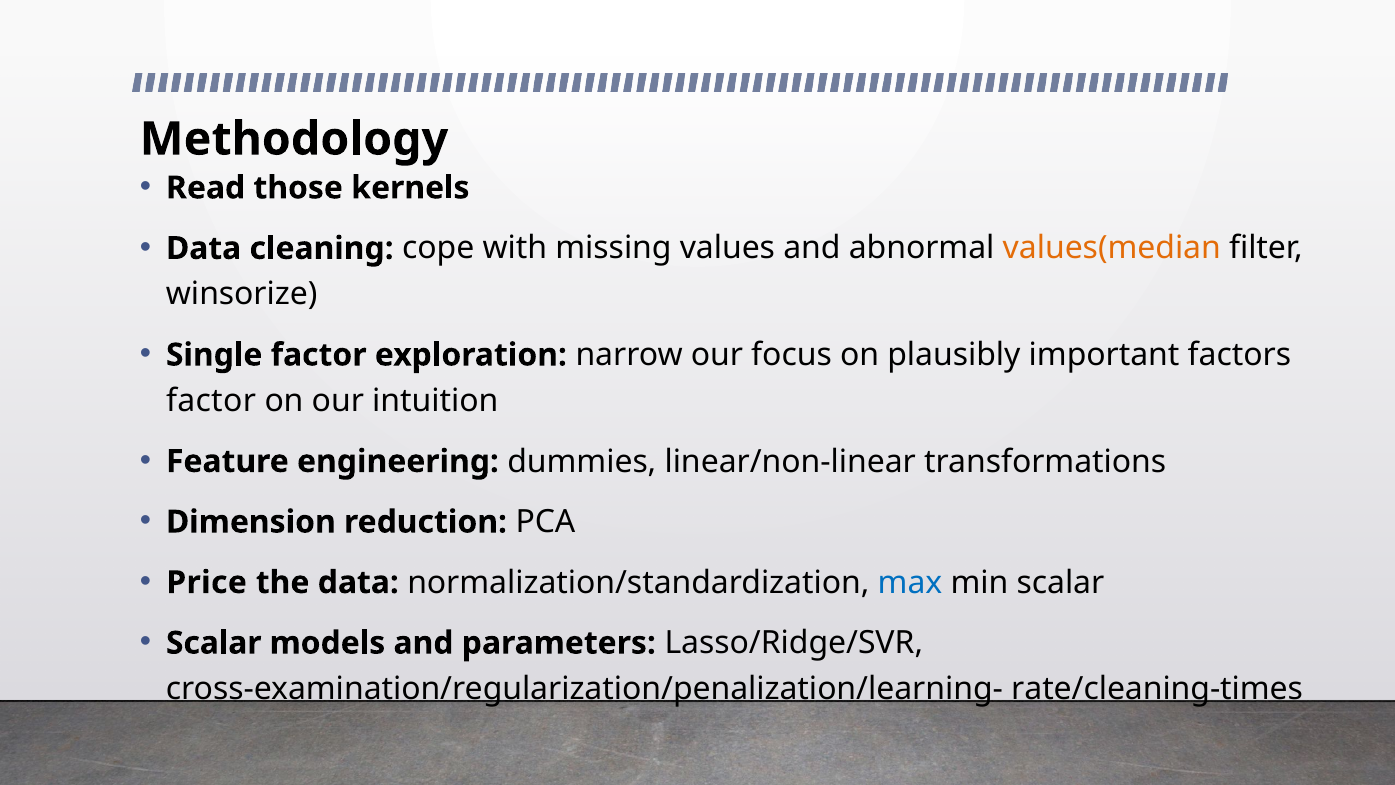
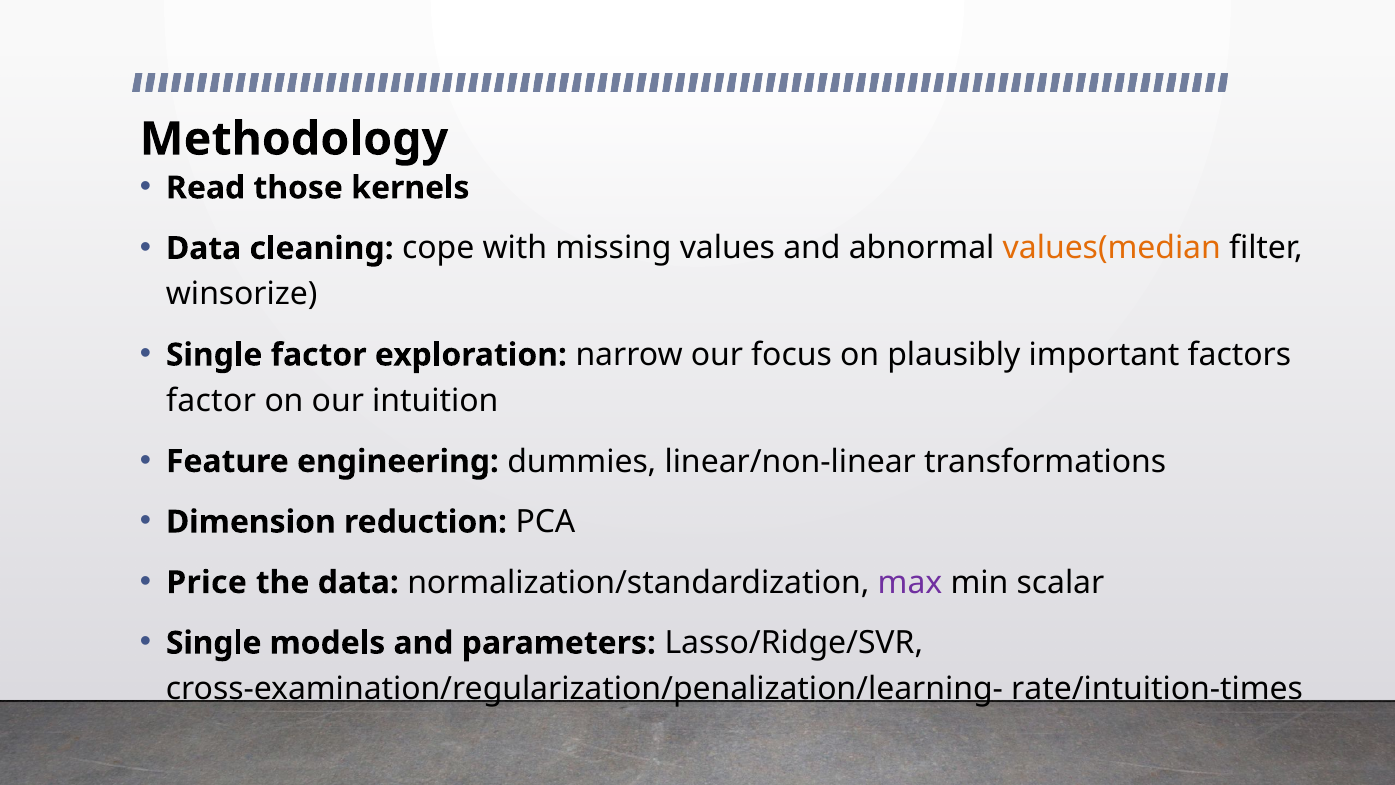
max colour: blue -> purple
Scalar at (214, 643): Scalar -> Single
rate/cleaning-times: rate/cleaning-times -> rate/intuition-times
